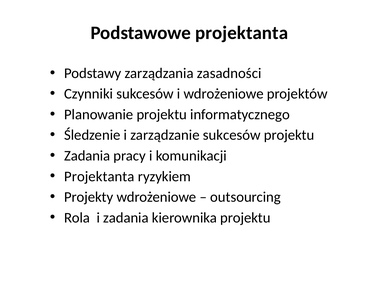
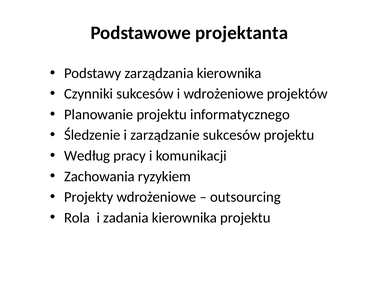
zarządzania zasadności: zasadności -> kierownika
Zadania at (87, 155): Zadania -> Według
Projektanta at (99, 176): Projektanta -> Zachowania
